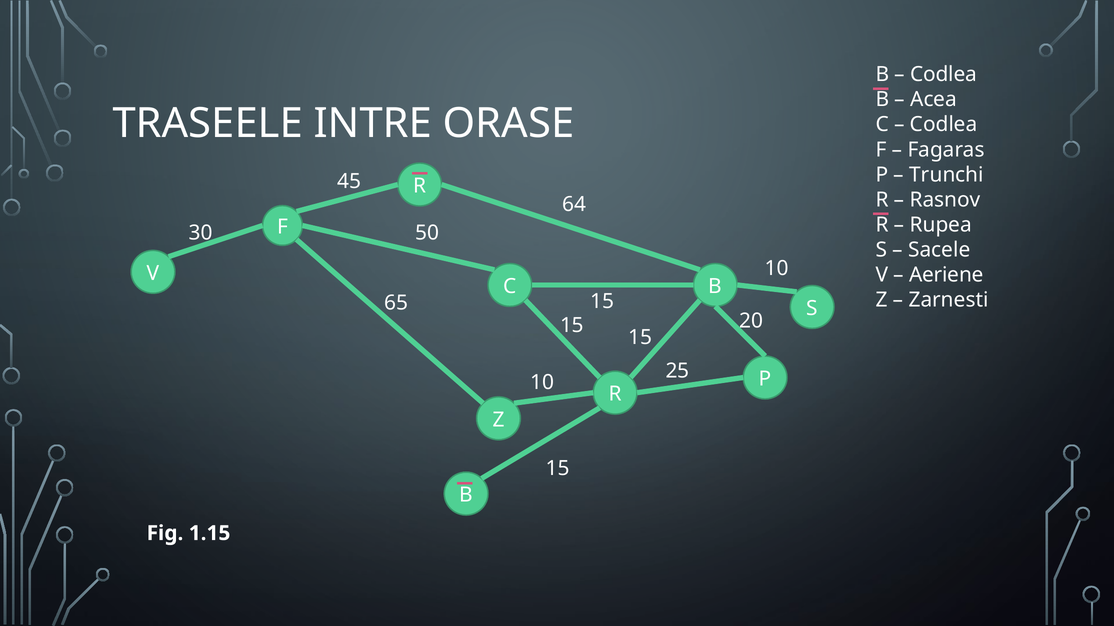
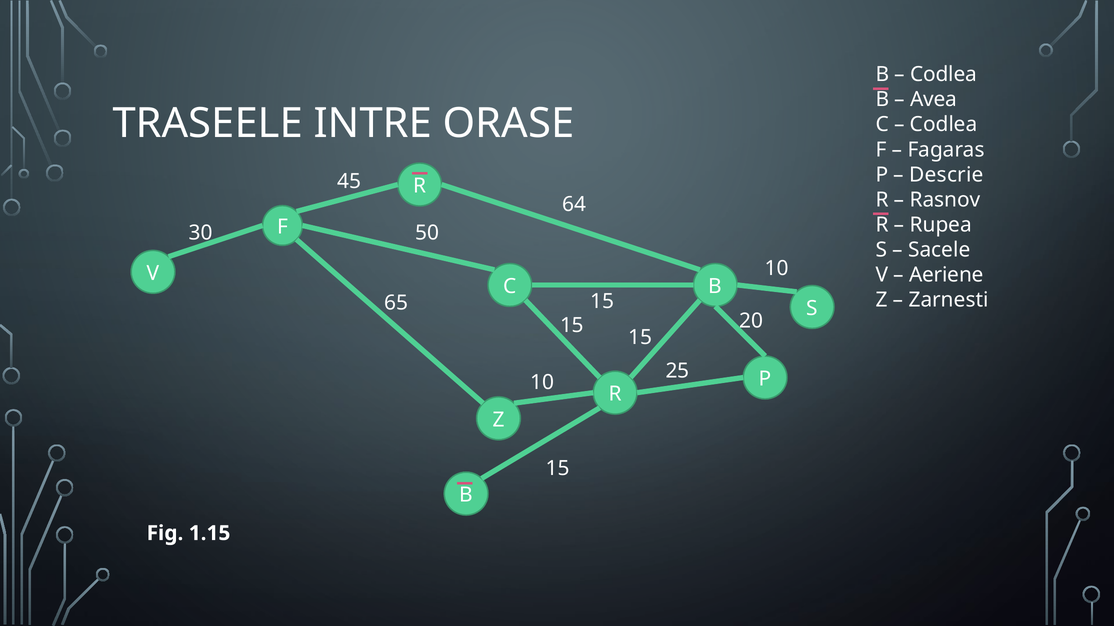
Acea: Acea -> Avea
Trunchi: Trunchi -> Descrie
